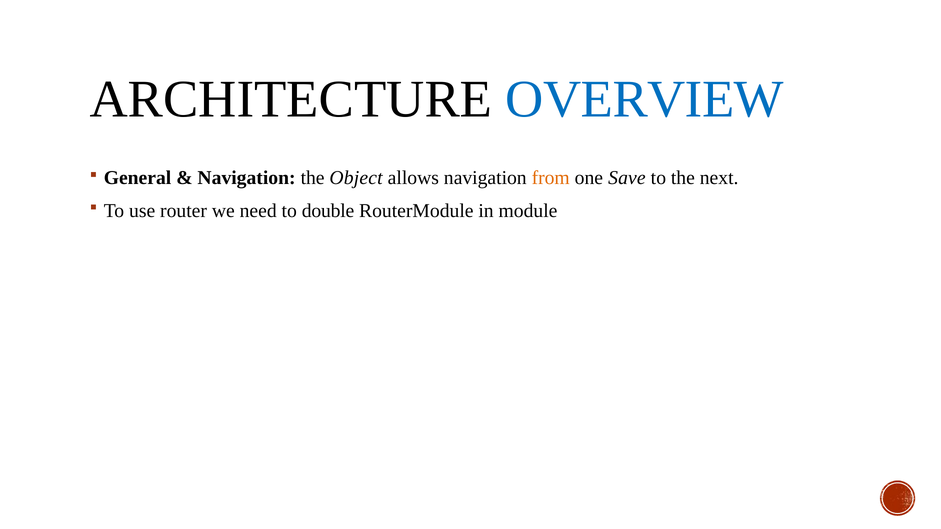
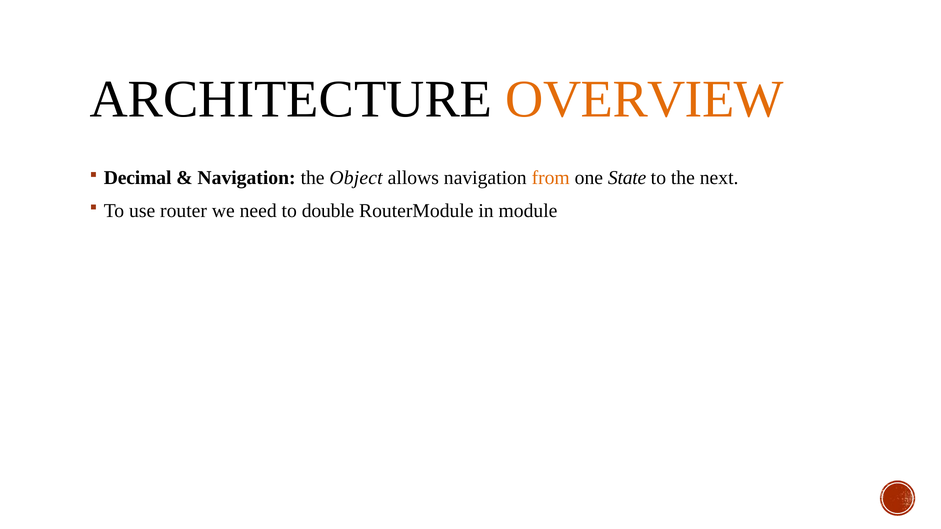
OVERVIEW colour: blue -> orange
General: General -> Decimal
Save: Save -> State
